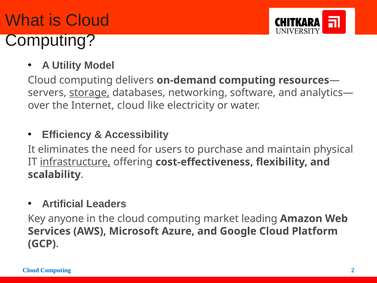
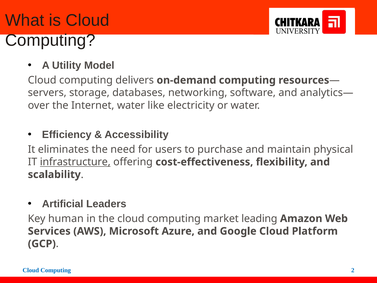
storage underline: present -> none
Internet cloud: cloud -> water
anyone: anyone -> human
